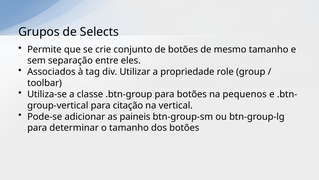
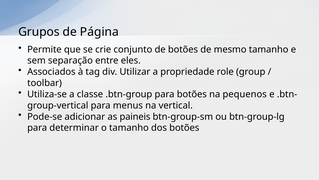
Selects: Selects -> Página
citação: citação -> menus
